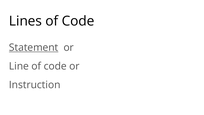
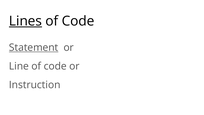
Lines underline: none -> present
